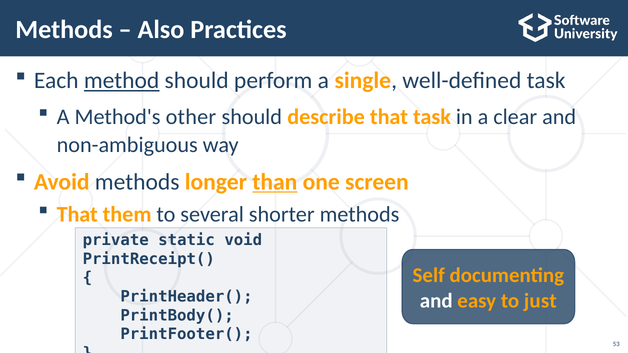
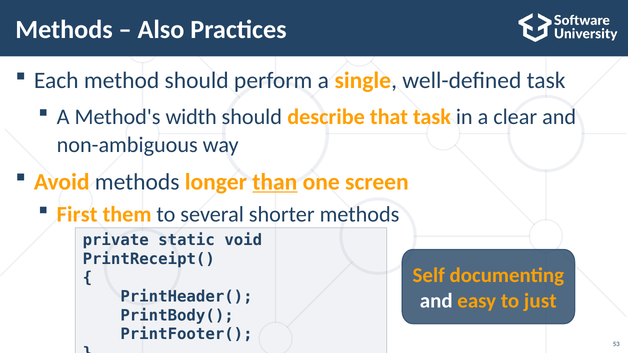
method underline: present -> none
other: other -> width
That at (77, 215): That -> First
